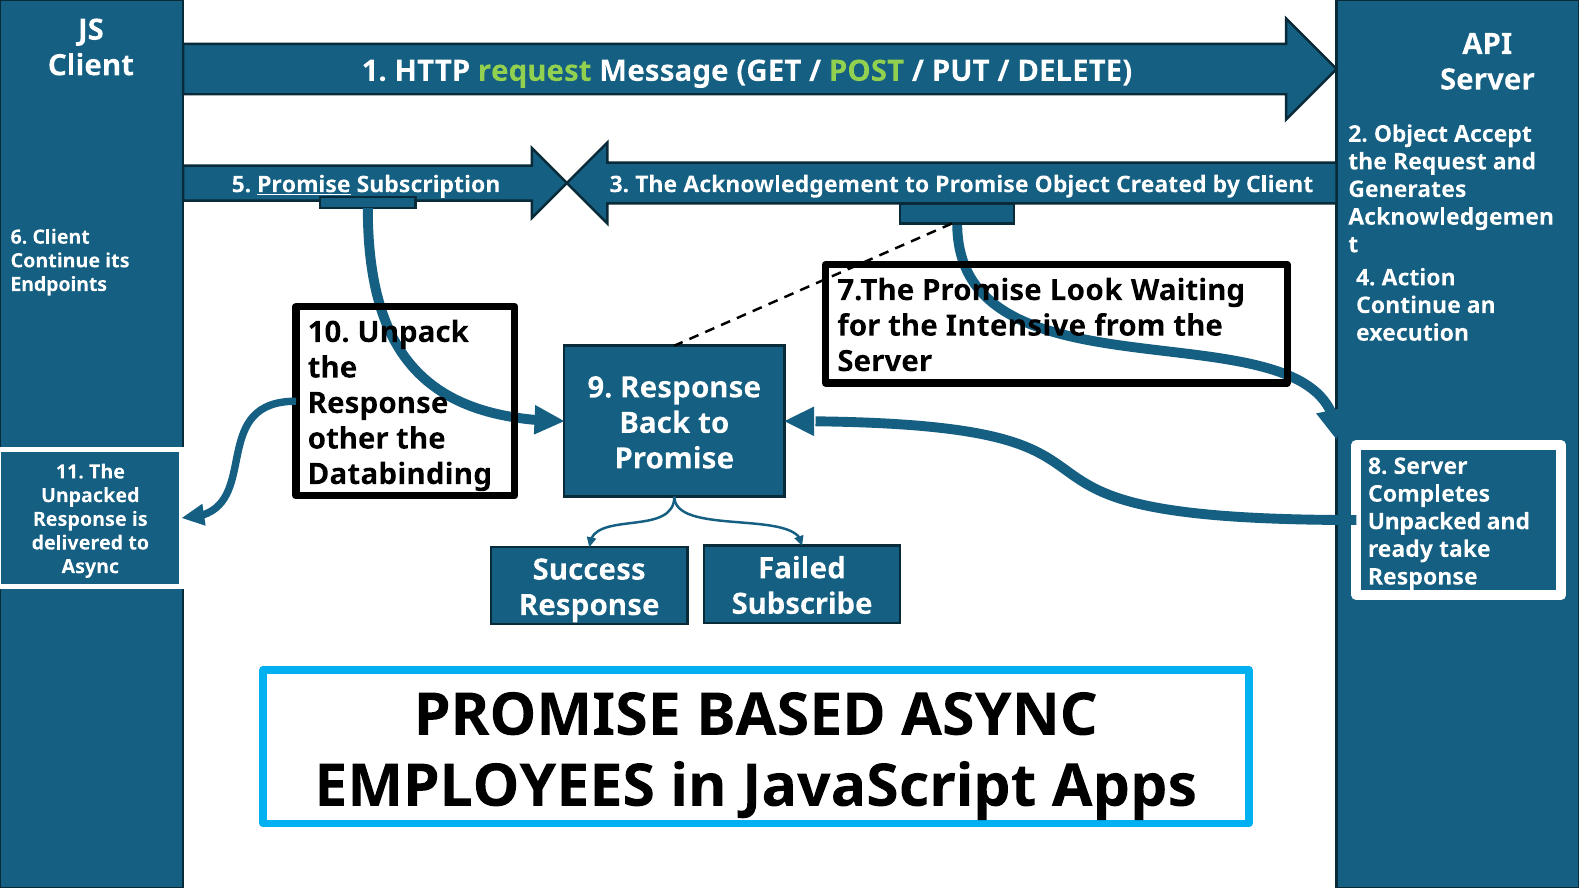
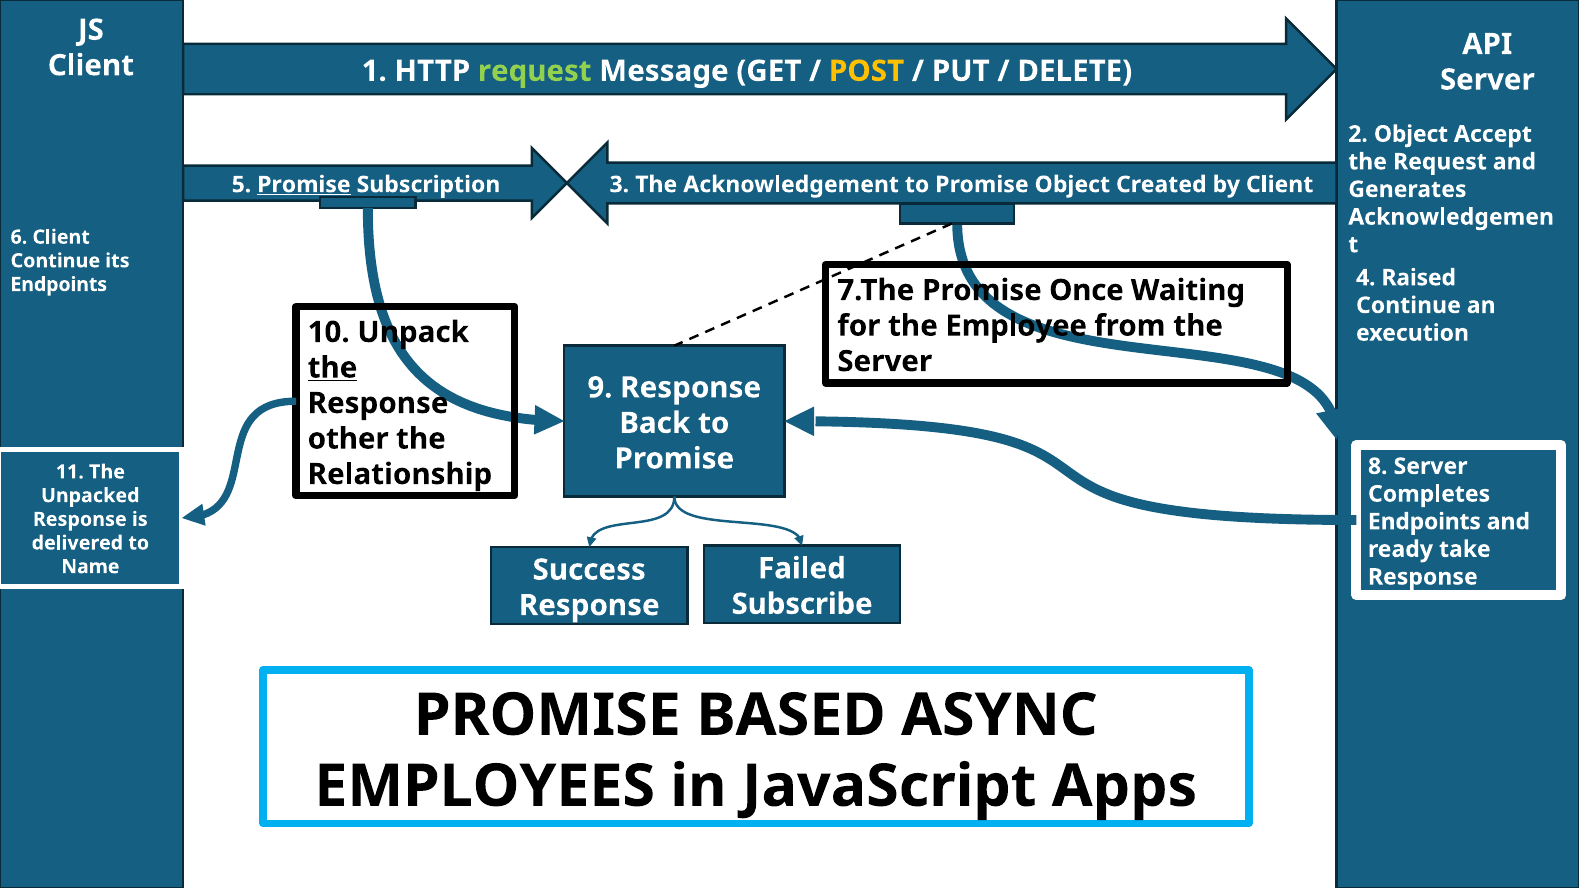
POST colour: light green -> yellow
Action: Action -> Raised
Look: Look -> Once
Intensive: Intensive -> Employee
the at (333, 368) underline: none -> present
Databinding: Databinding -> Relationship
Unpacked at (1424, 522): Unpacked -> Endpoints
Async at (90, 567): Async -> Name
